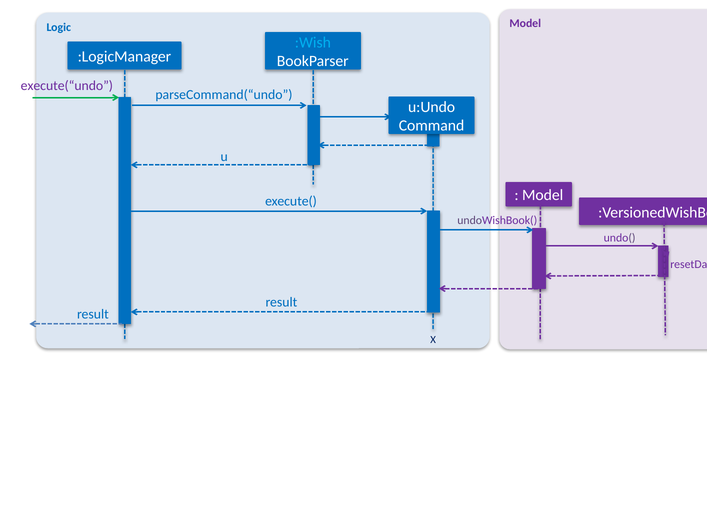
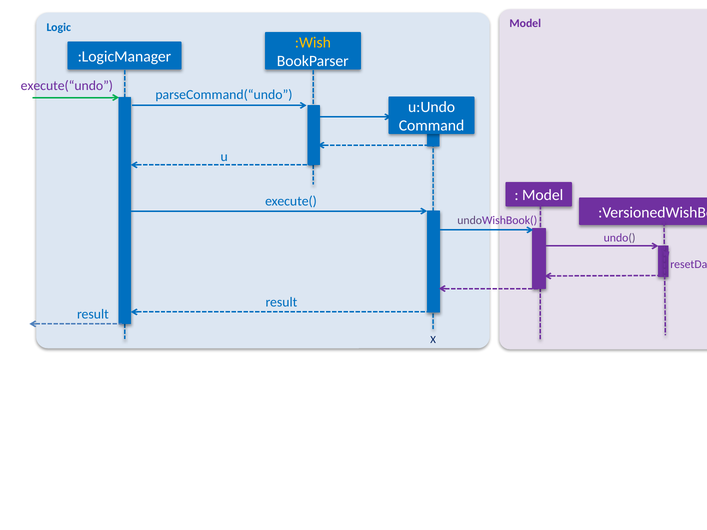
:Wish colour: light blue -> yellow
